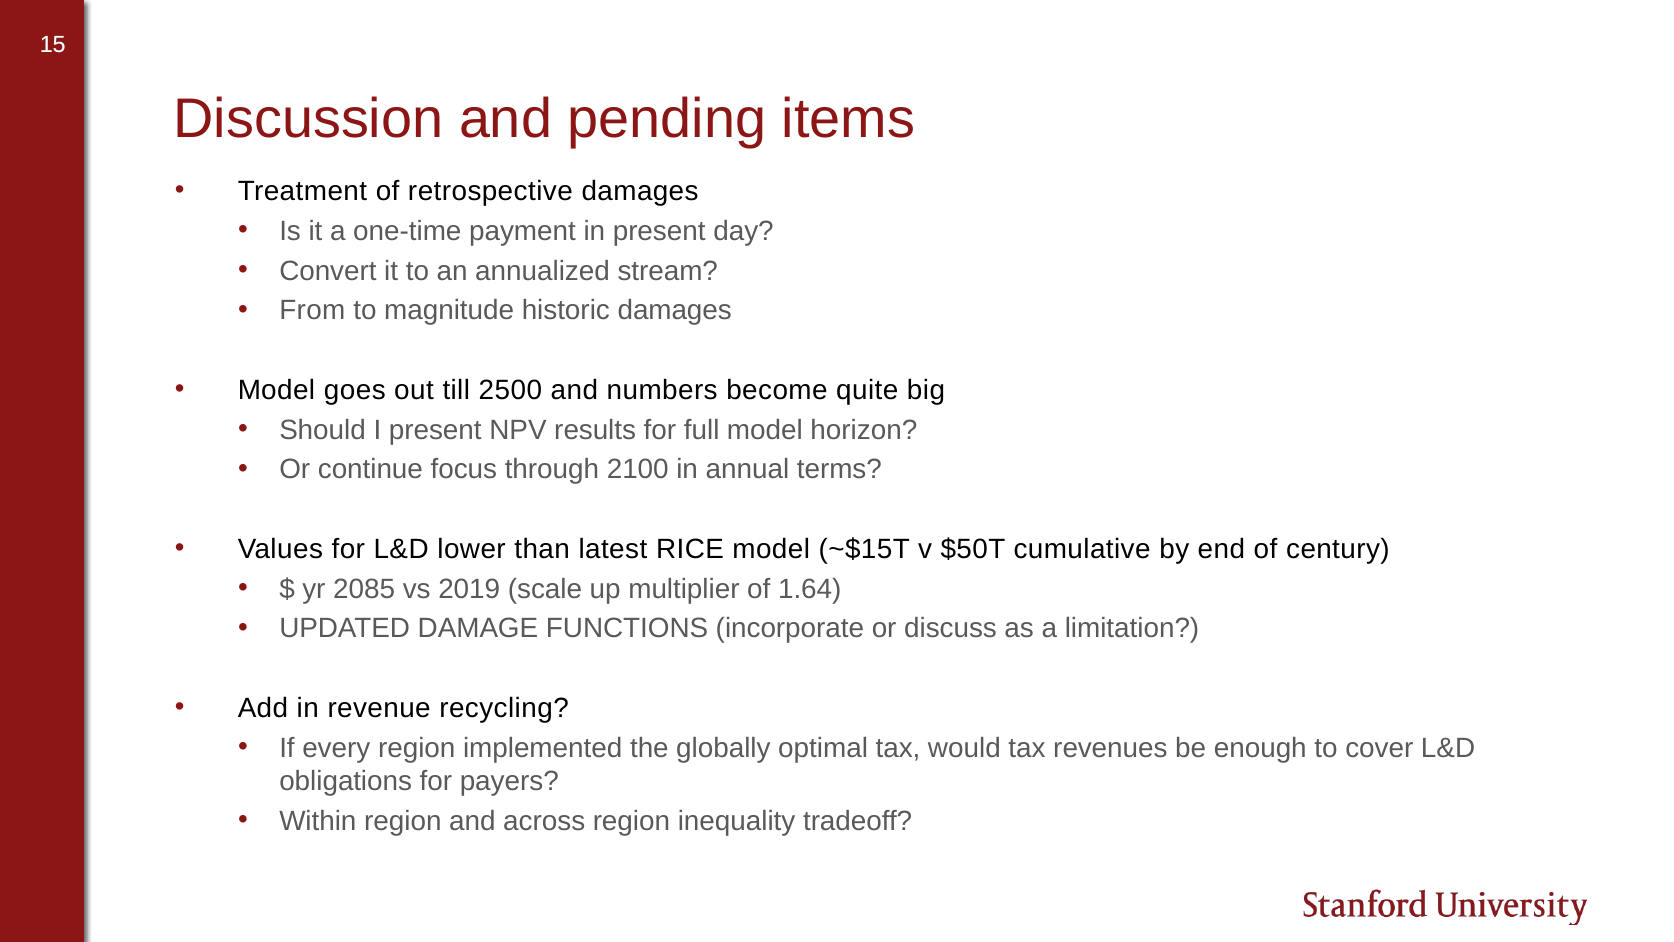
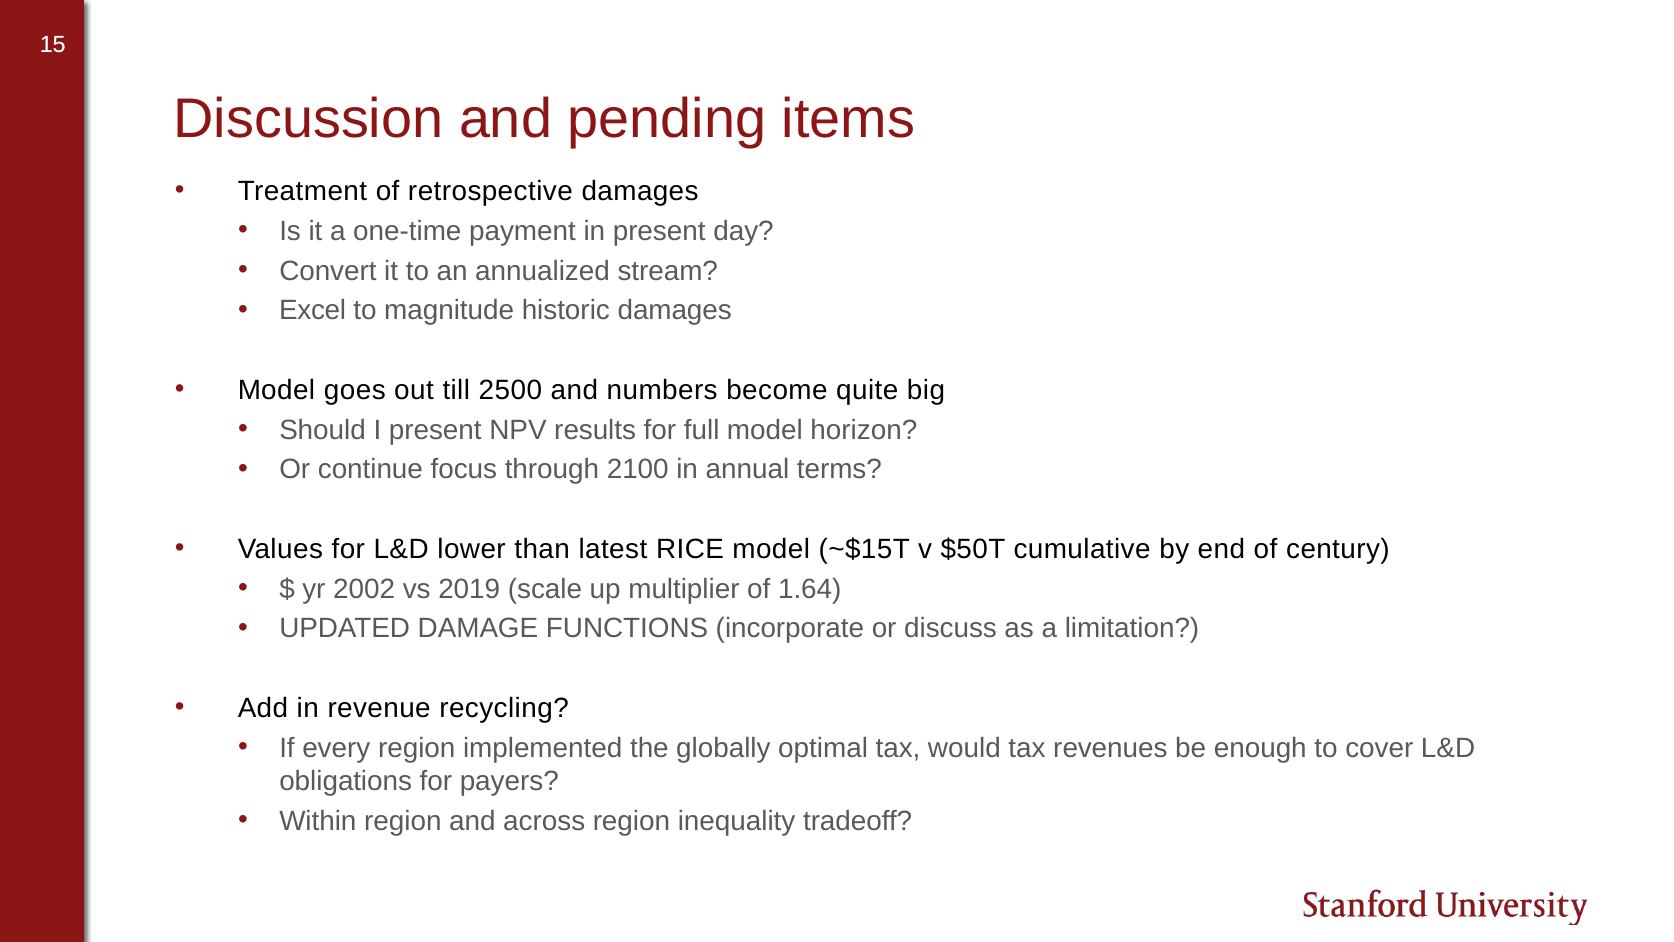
From: From -> Excel
2085: 2085 -> 2002
